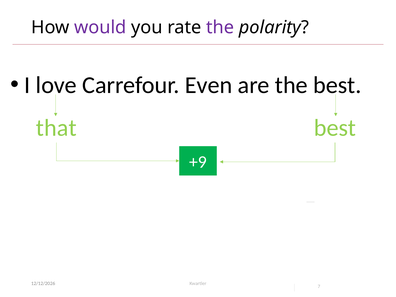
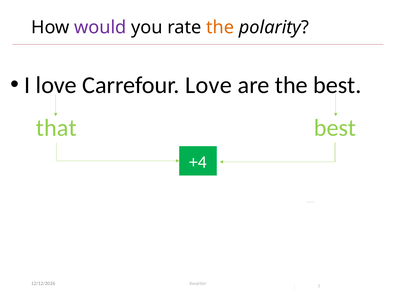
the at (220, 27) colour: purple -> orange
Carrefour Even: Even -> Love
+9: +9 -> +4
